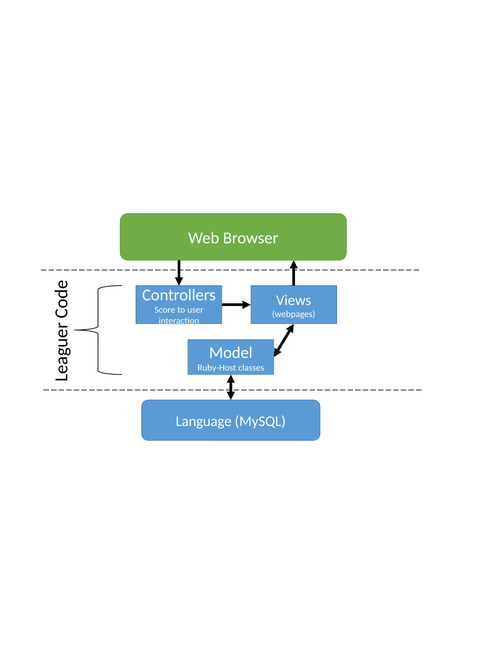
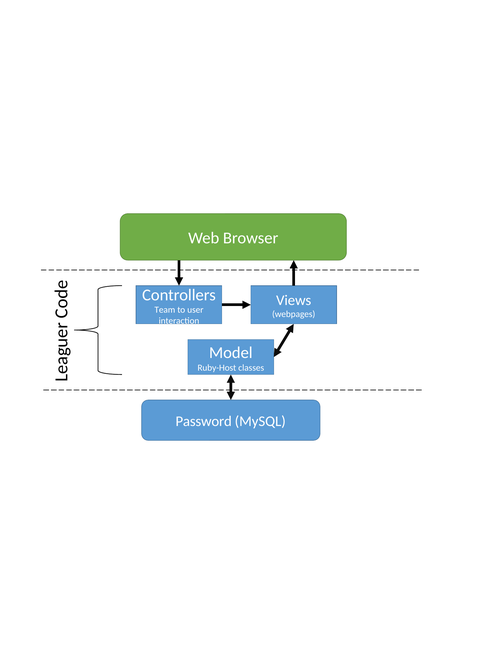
Score: Score -> Team
Language: Language -> Password
